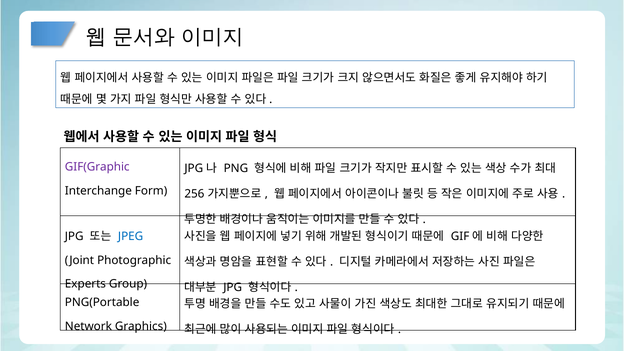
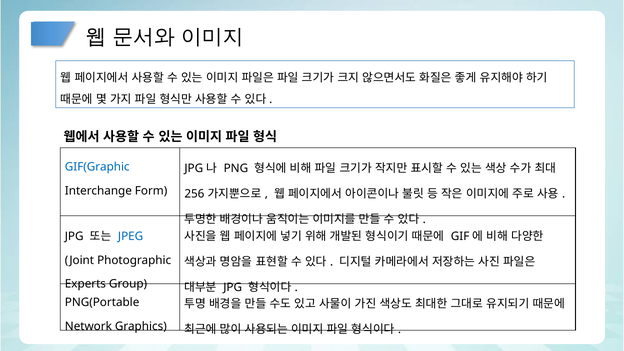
GIF(Graphic colour: purple -> blue
